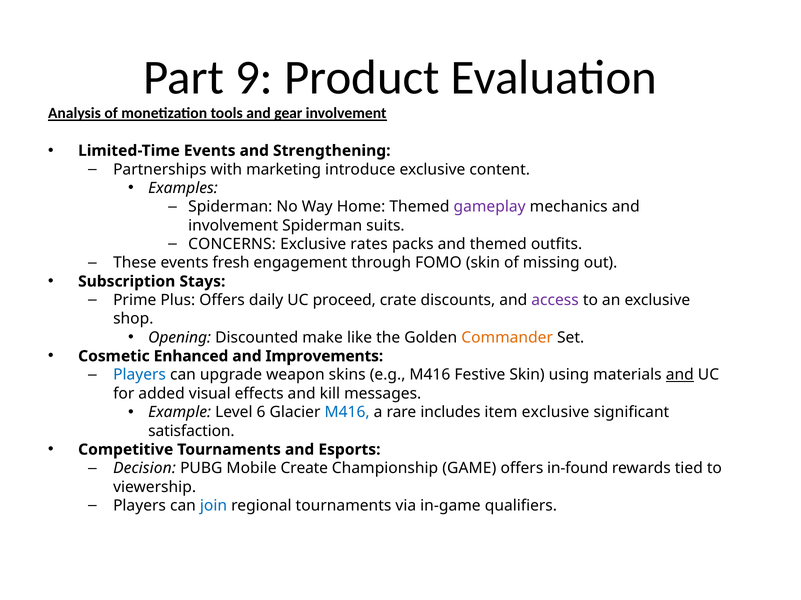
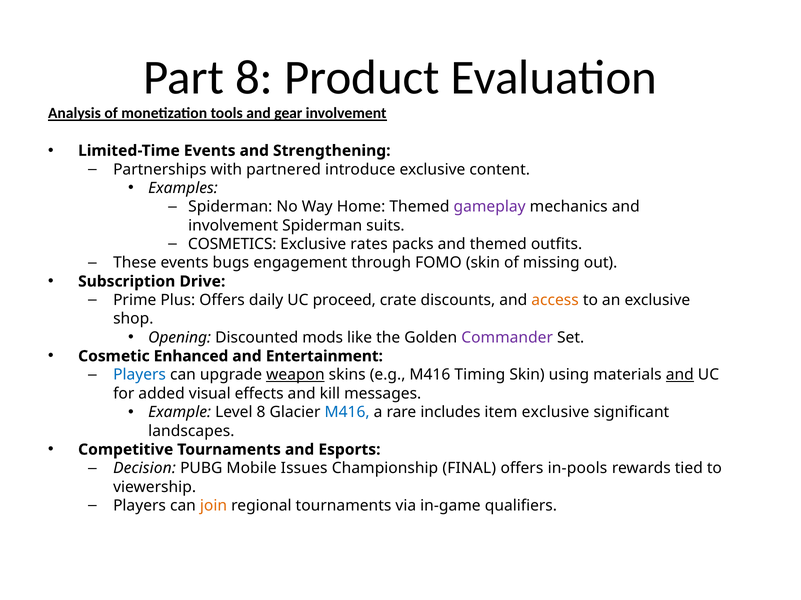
Part 9: 9 -> 8
marketing: marketing -> partnered
CONCERNS: CONCERNS -> COSMETICS
fresh: fresh -> bugs
Stays: Stays -> Drive
access colour: purple -> orange
make: make -> mods
Commander colour: orange -> purple
Improvements: Improvements -> Entertainment
weapon underline: none -> present
Festive: Festive -> Timing
Level 6: 6 -> 8
satisfaction: satisfaction -> landscapes
Create: Create -> Issues
GAME: GAME -> FINAL
in-found: in-found -> in-pools
join colour: blue -> orange
